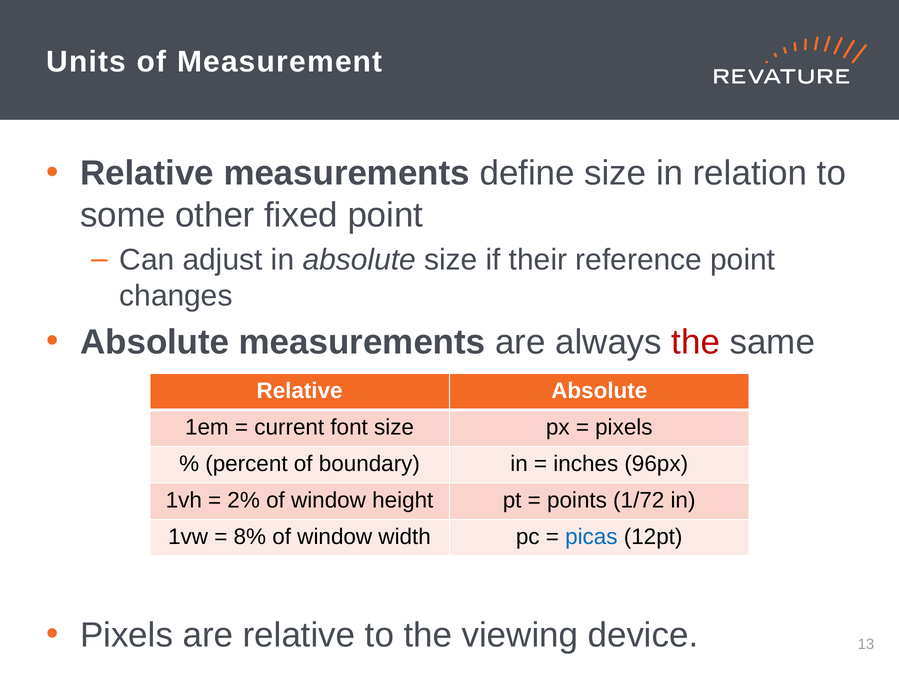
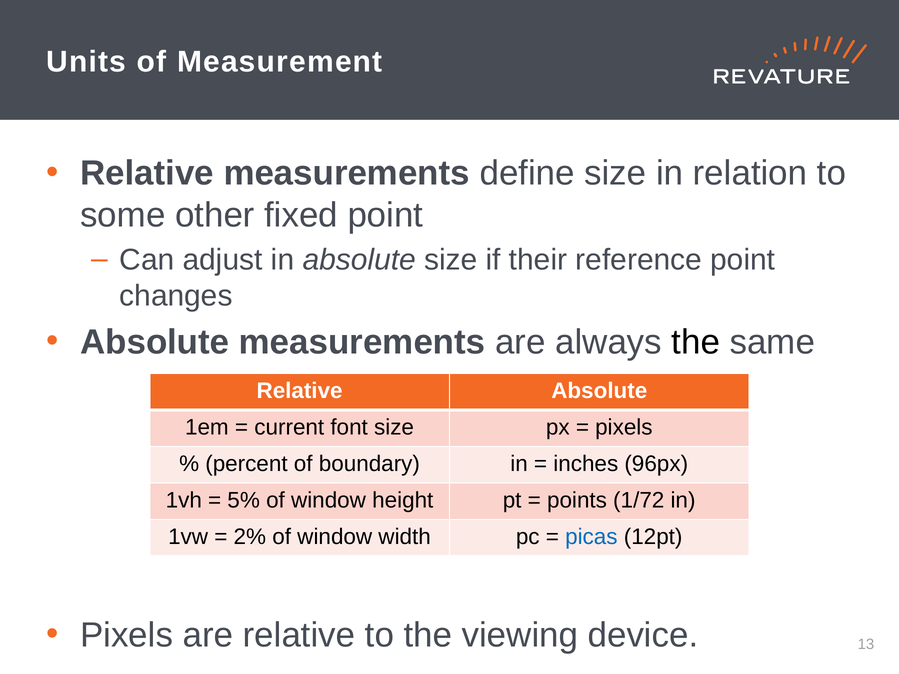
the at (696, 342) colour: red -> black
2%: 2% -> 5%
8%: 8% -> 2%
